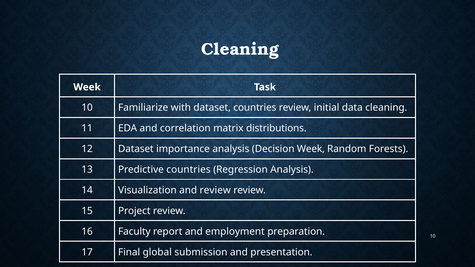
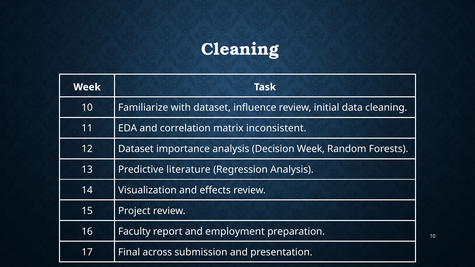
dataset countries: countries -> influence
distributions: distributions -> inconsistent
Predictive countries: countries -> literature
and review: review -> effects
global: global -> across
